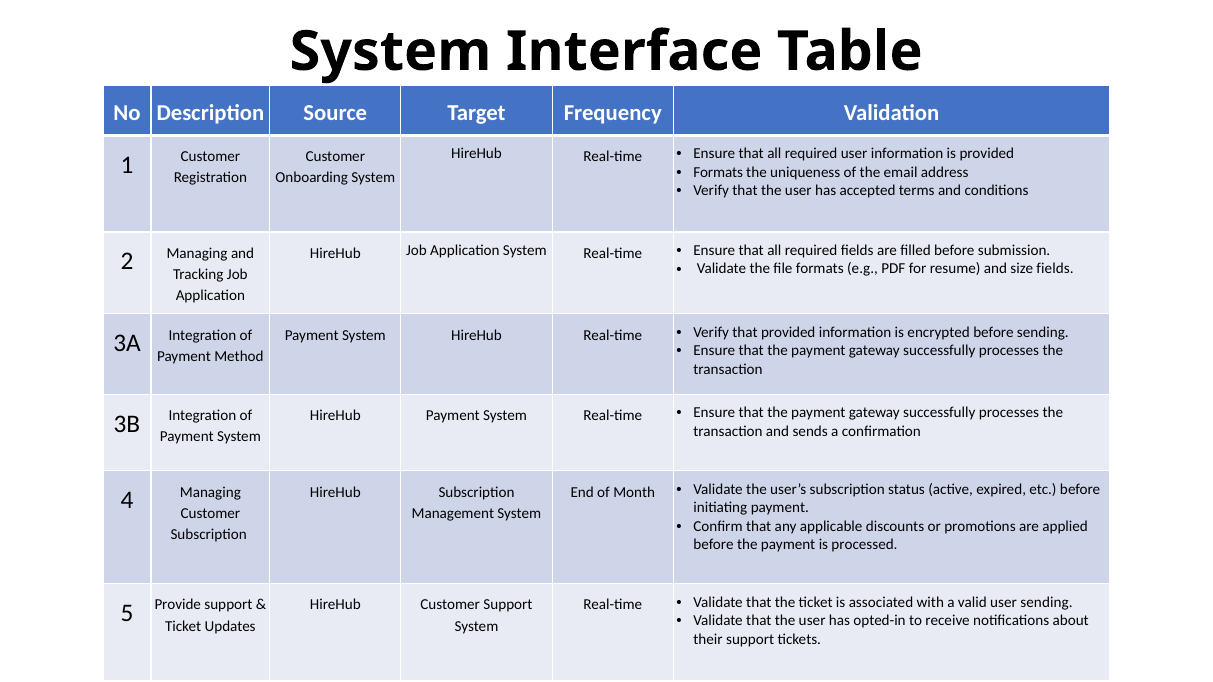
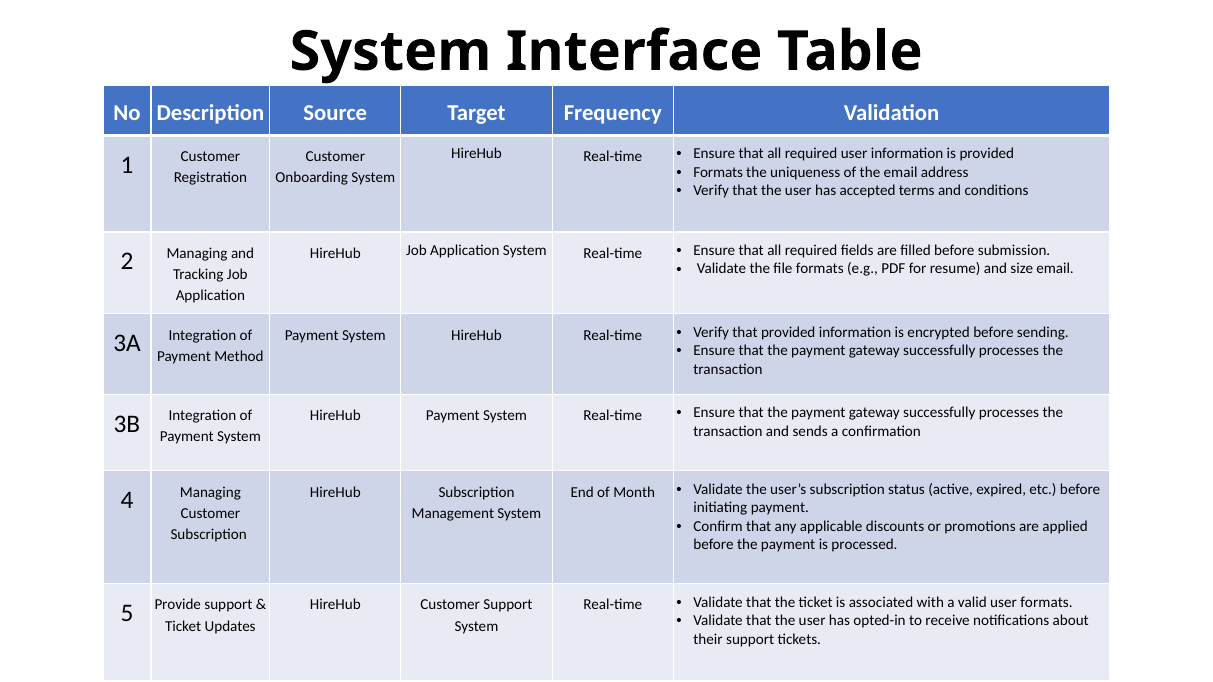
size fields: fields -> email
user sending: sending -> formats
